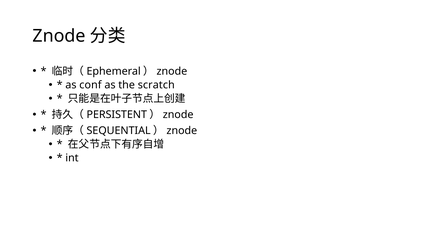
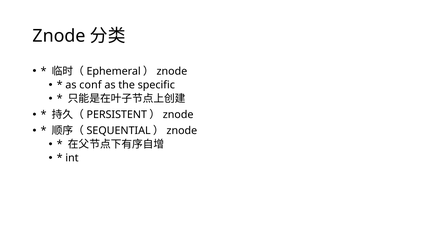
scratch: scratch -> specific
